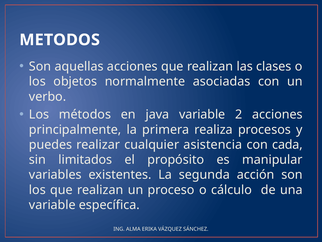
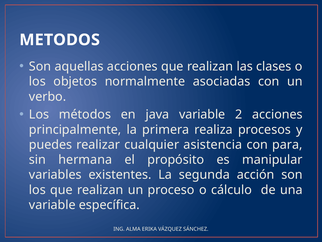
cada: cada -> para
limitados: limitados -> hermana
